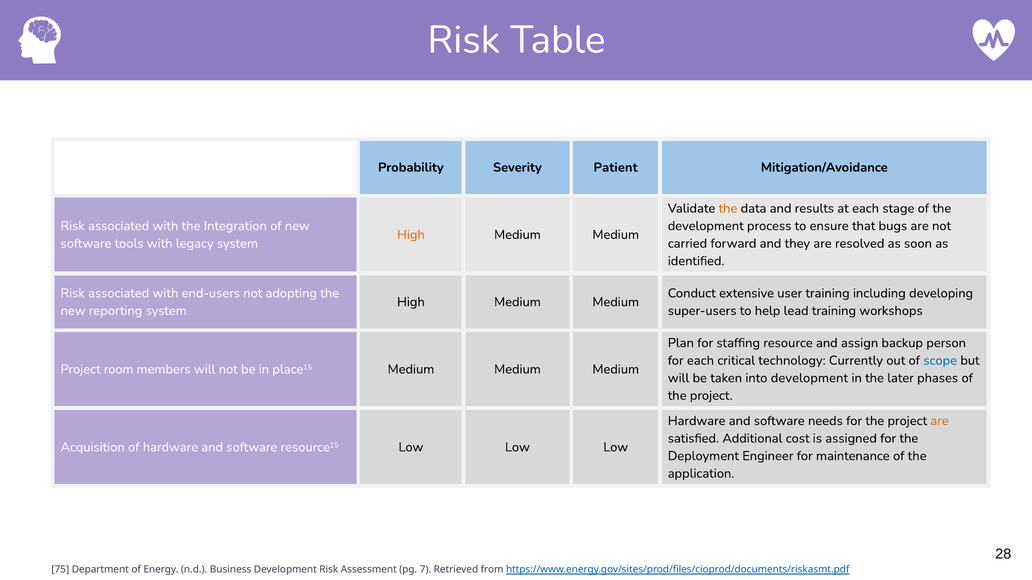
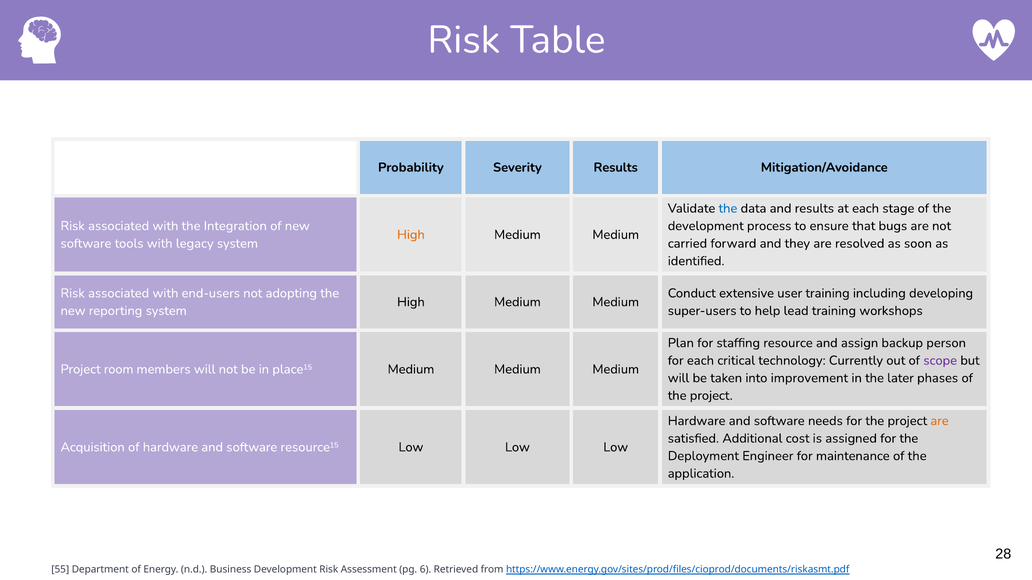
Severity Patient: Patient -> Results
the at (728, 209) colour: orange -> blue
scope colour: blue -> purple
into development: development -> improvement
75: 75 -> 55
7: 7 -> 6
